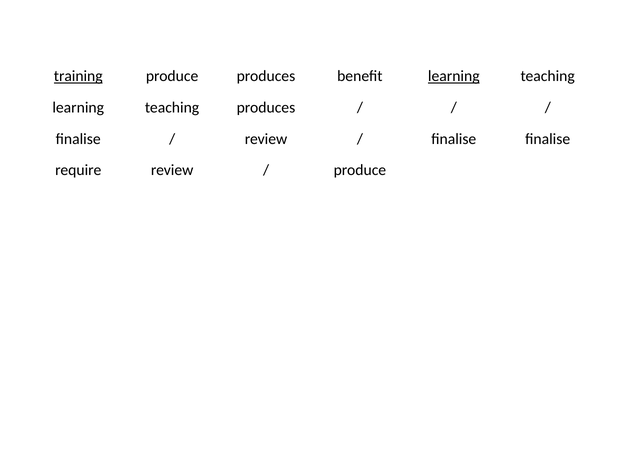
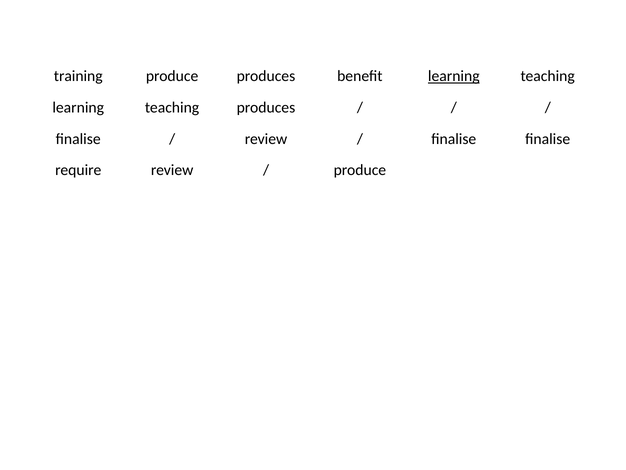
training underline: present -> none
